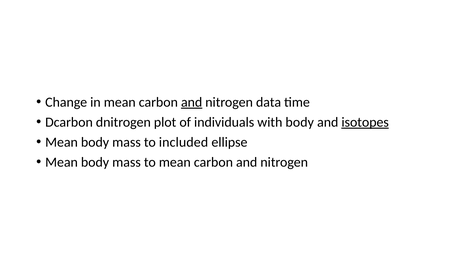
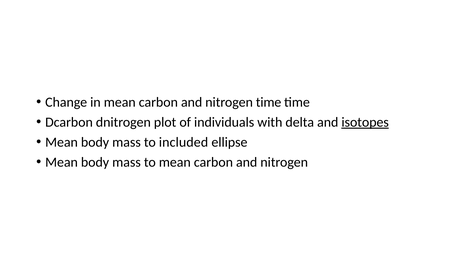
and at (192, 102) underline: present -> none
nitrogen data: data -> time
with body: body -> delta
